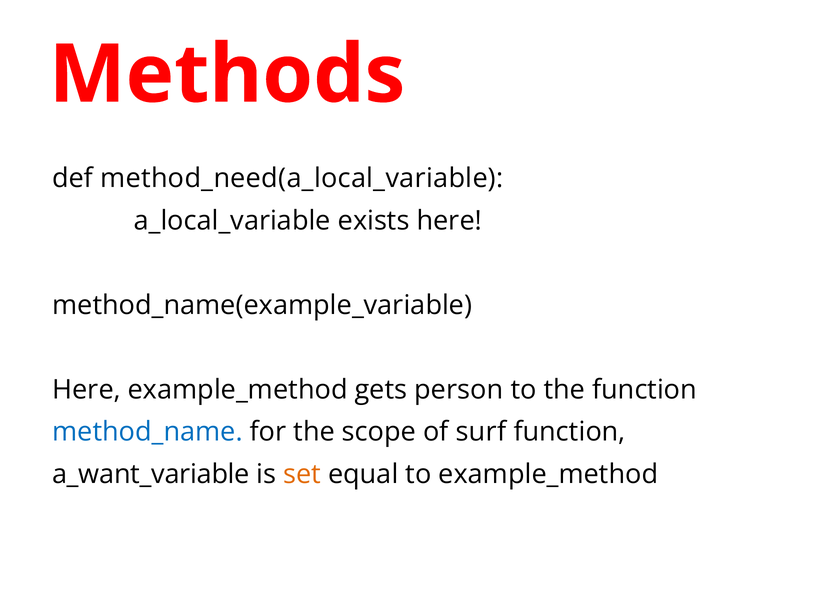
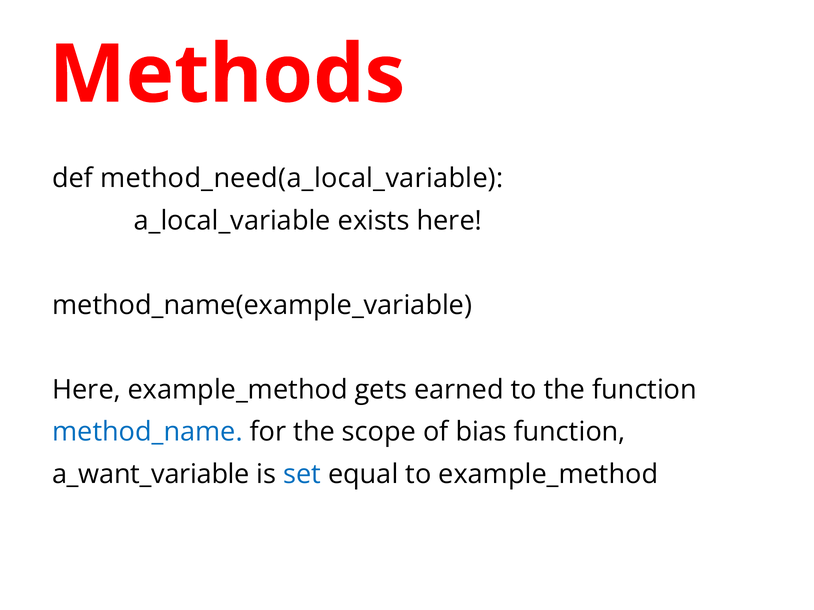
person: person -> earned
surf: surf -> bias
set colour: orange -> blue
